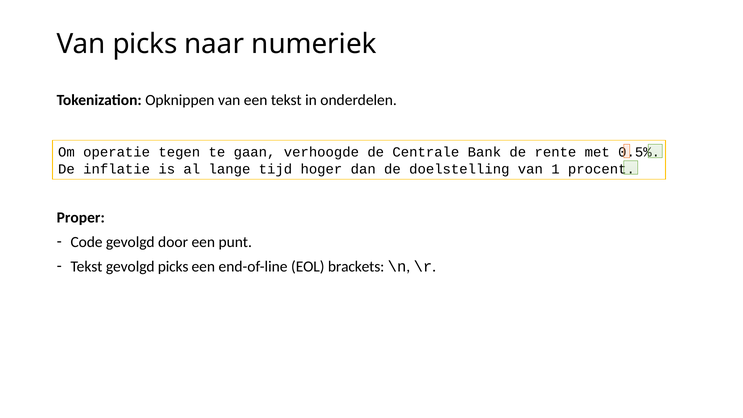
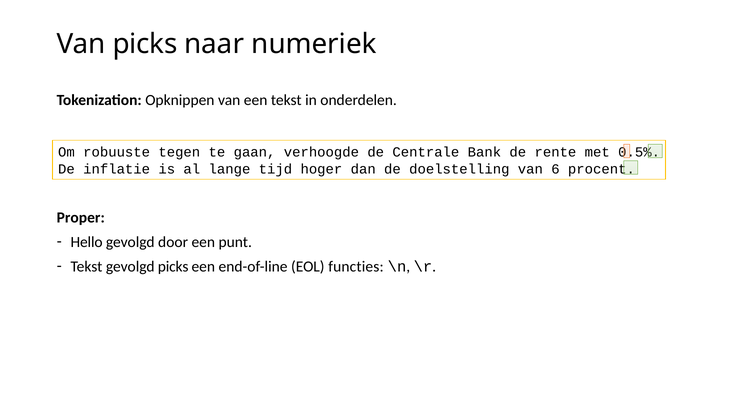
operatie: operatie -> robuuste
1: 1 -> 6
Code: Code -> Hello
brackets: brackets -> functies
